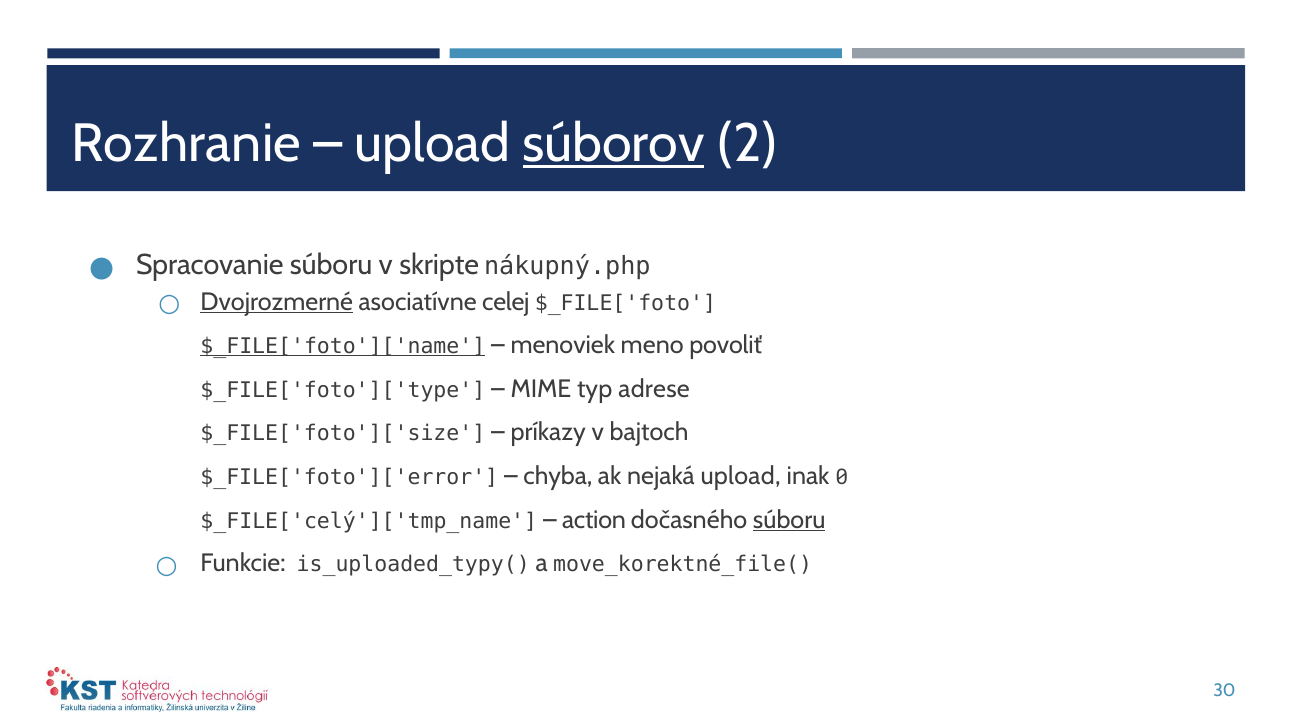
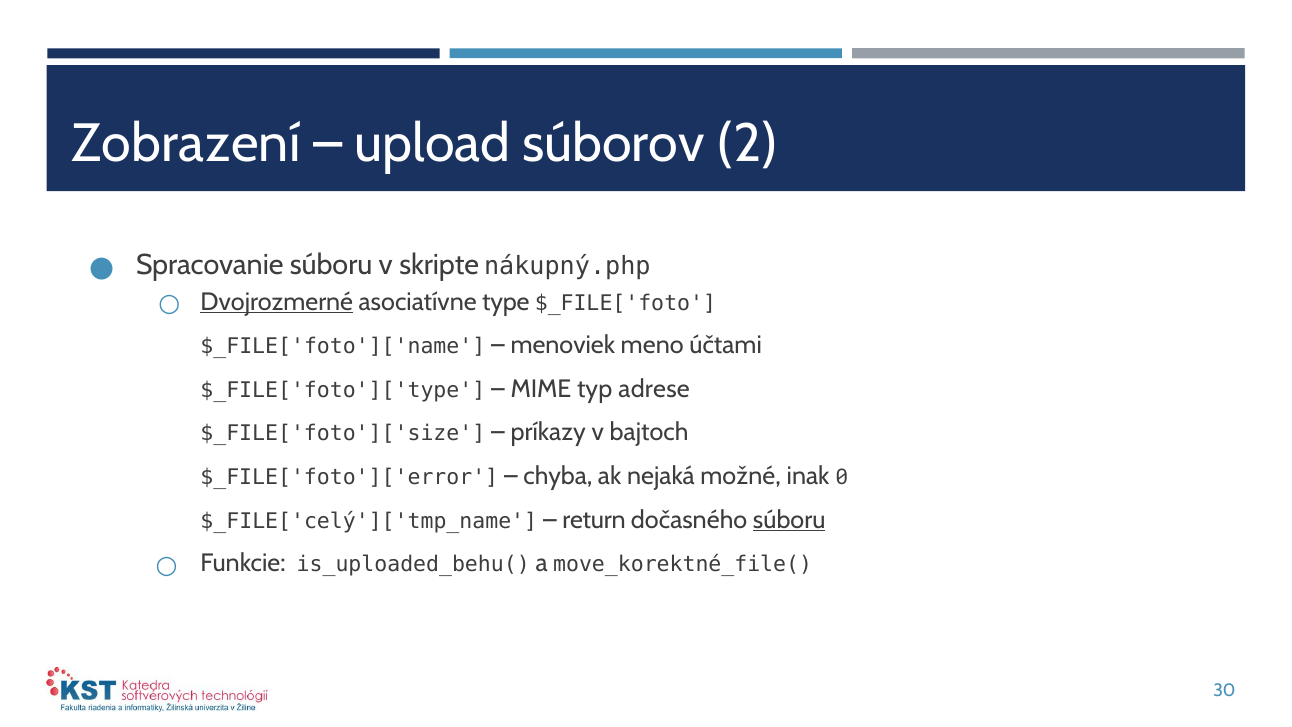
Rozhranie: Rozhranie -> Zobrazení
súborov underline: present -> none
celej: celej -> type
$_FILE['foto']['name underline: present -> none
povoliť: povoliť -> účtami
nejaká upload: upload -> možné
action: action -> return
is_uploaded_typy(: is_uploaded_typy( -> is_uploaded_behu(
